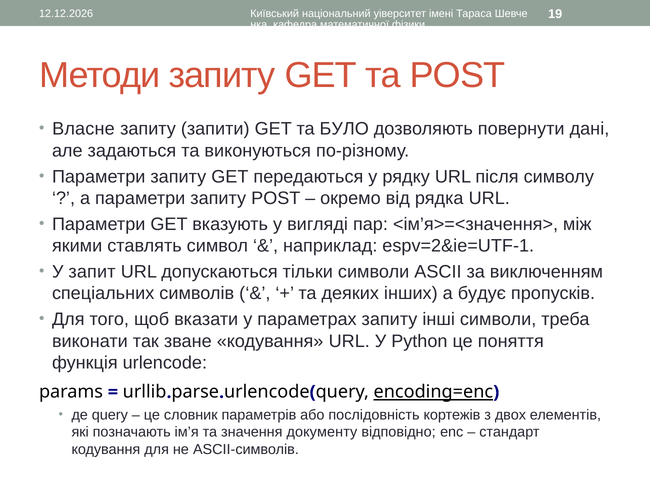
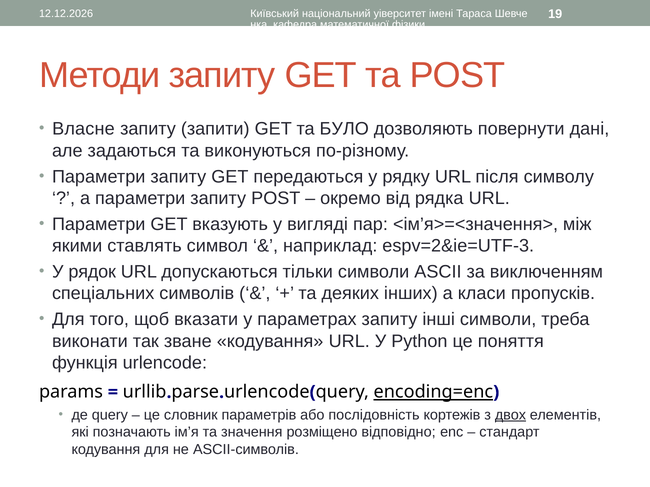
espv=2&ie=UTF-1: espv=2&ie=UTF-1 -> espv=2&ie=UTF-3
запит: запит -> рядок
будує: будує -> класи
двох underline: none -> present
документу: документу -> розміщено
